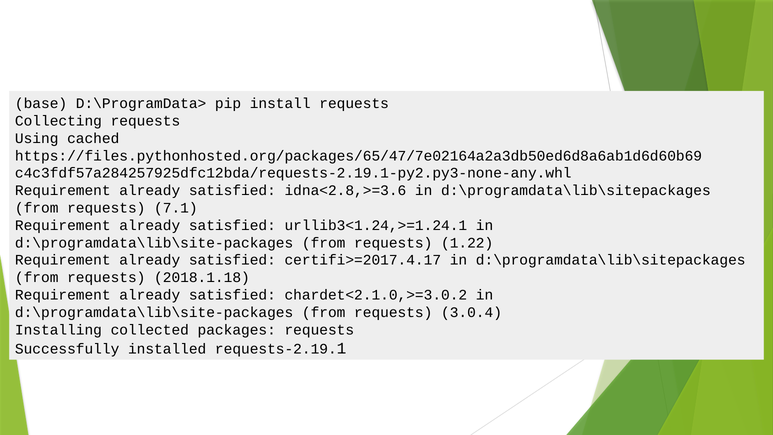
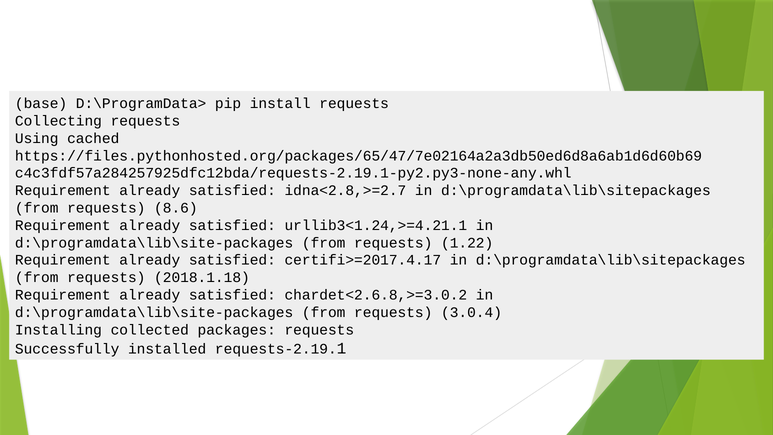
idna<2.8,>=3.6: idna<2.8,>=3.6 -> idna<2.8,>=2.7
7.1: 7.1 -> 8.6
urllib3<1.24,>=1.24.1: urllib3<1.24,>=1.24.1 -> urllib3<1.24,>=4.21.1
chardet<2.1.0,>=3.0.2: chardet<2.1.0,>=3.0.2 -> chardet<2.6.8,>=3.0.2
